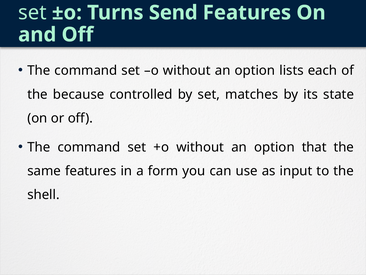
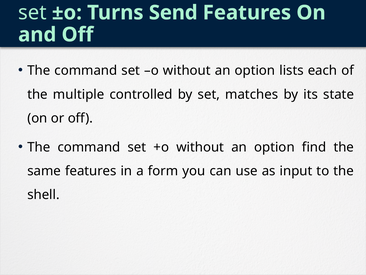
because: because -> multiple
that: that -> find
